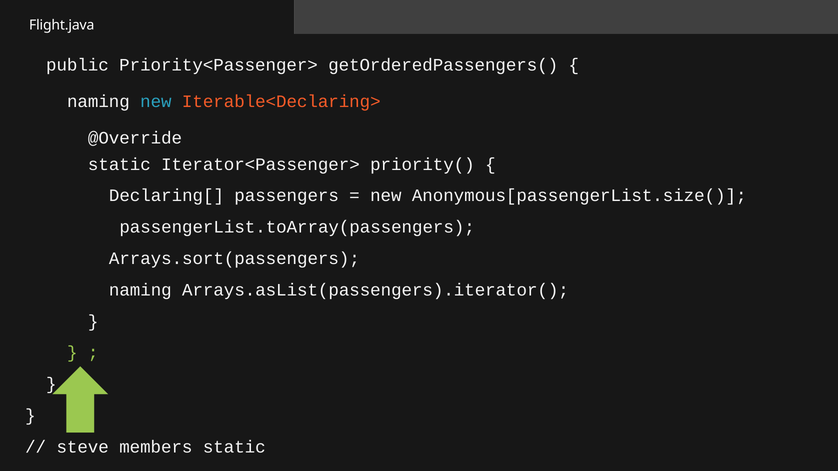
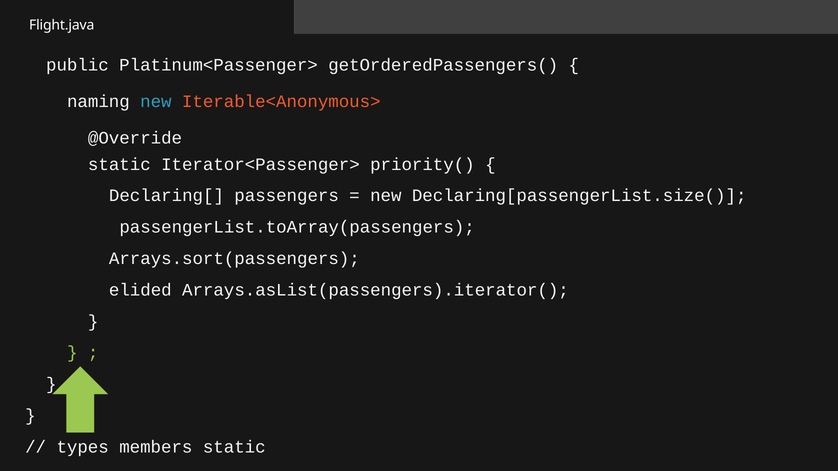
Priority<Passenger>: Priority<Passenger> -> Platinum<Passenger>
Iterable<Declaring>(: Iterable<Declaring>( -> Iterable<Anonymous>(
Anonymous[passengerList.size(: Anonymous[passengerList.size( -> Declaring[passengerList.size(
naming at (140, 290): naming -> elided
steve: steve -> types
